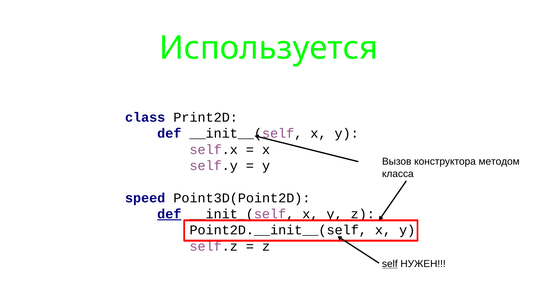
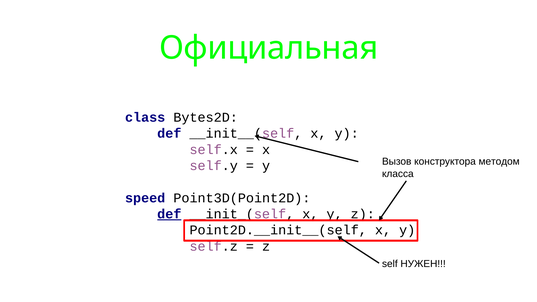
Используется: Используется -> Официальная
Print2D: Print2D -> Bytes2D
self underline: present -> none
